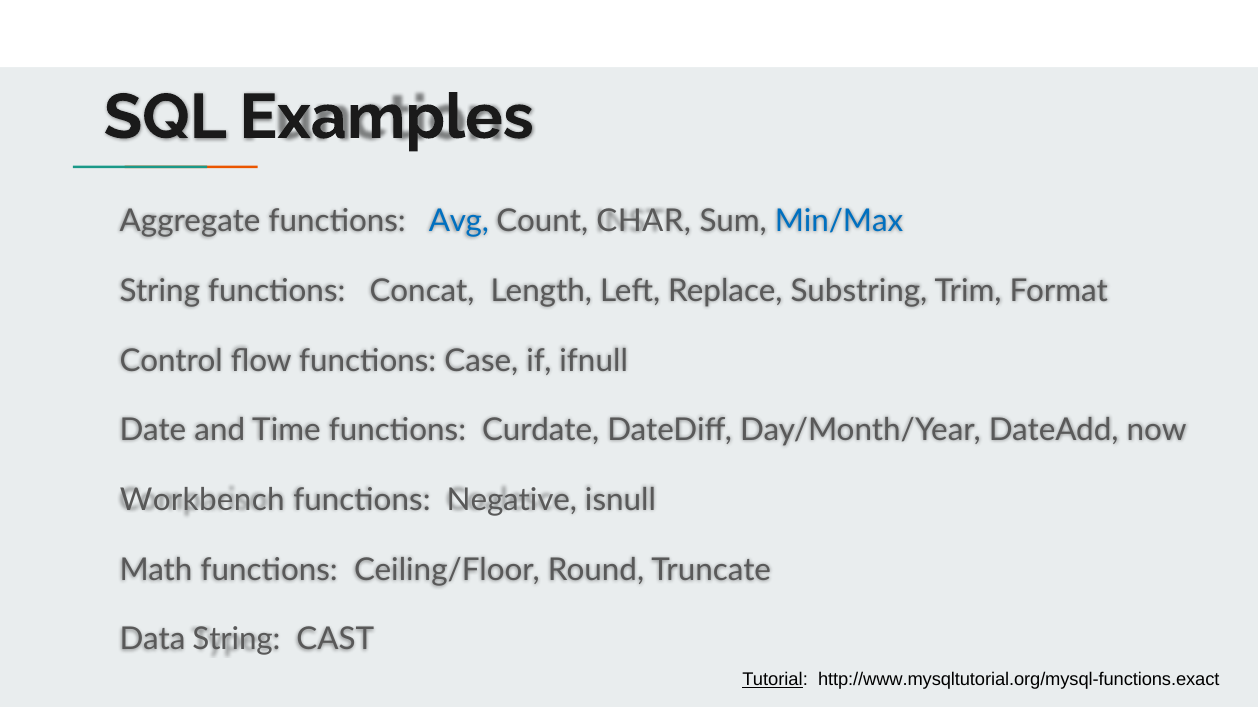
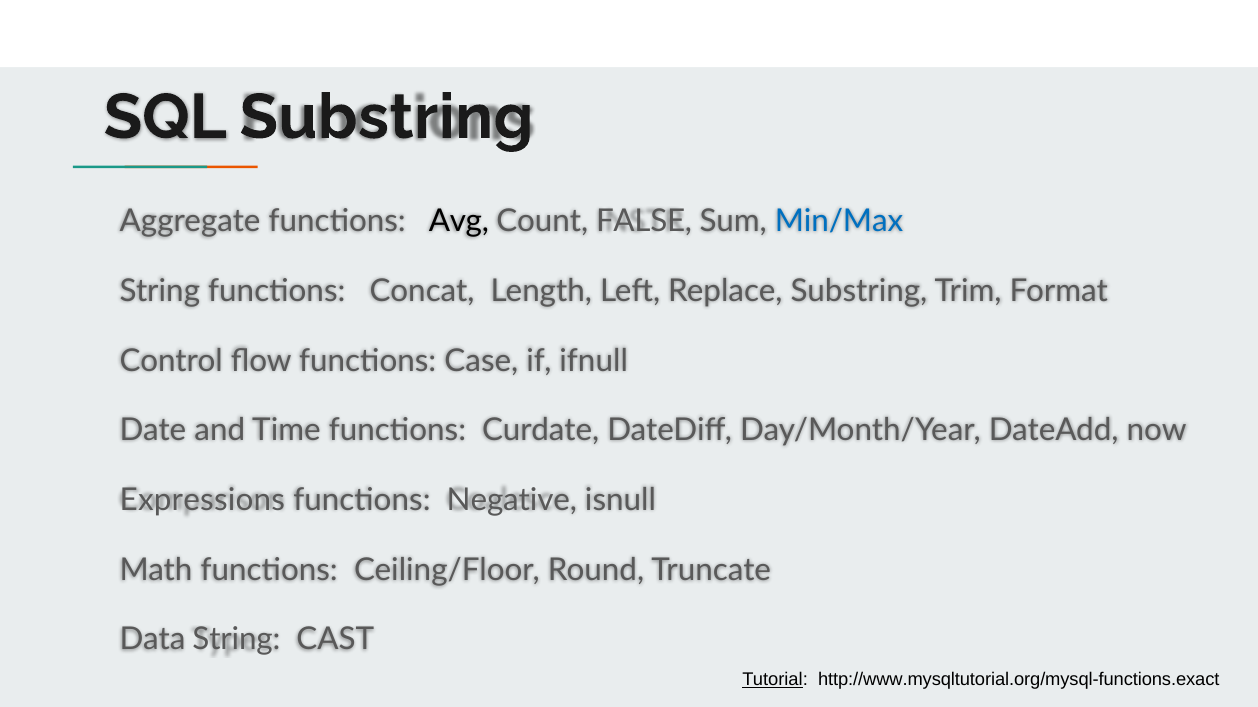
SQL Examples: Examples -> Substring
Avg colour: blue -> black
CHAR: CHAR -> FALSE
Workbench: Workbench -> Expressions
